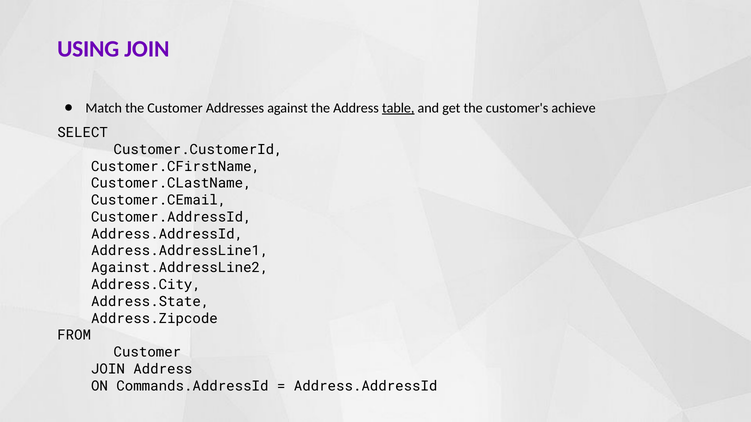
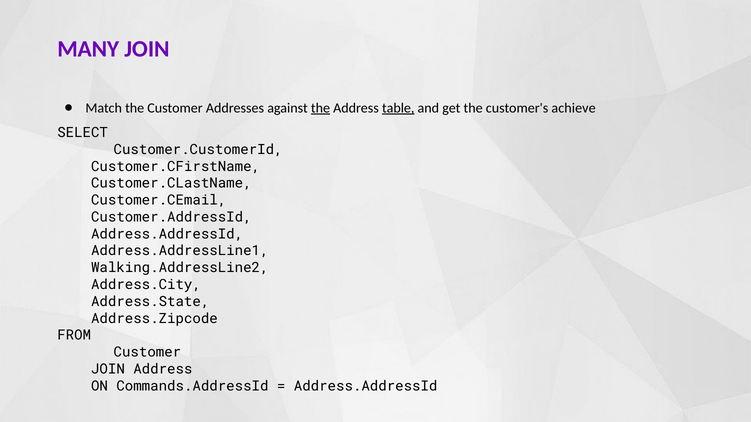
USING: USING -> MANY
the at (320, 108) underline: none -> present
Against.AddressLine2: Against.AddressLine2 -> Walking.AddressLine2
